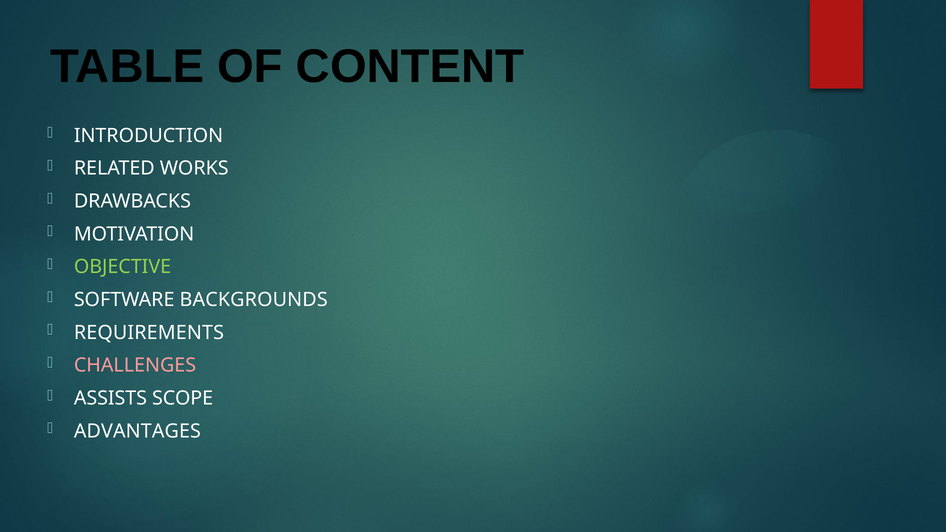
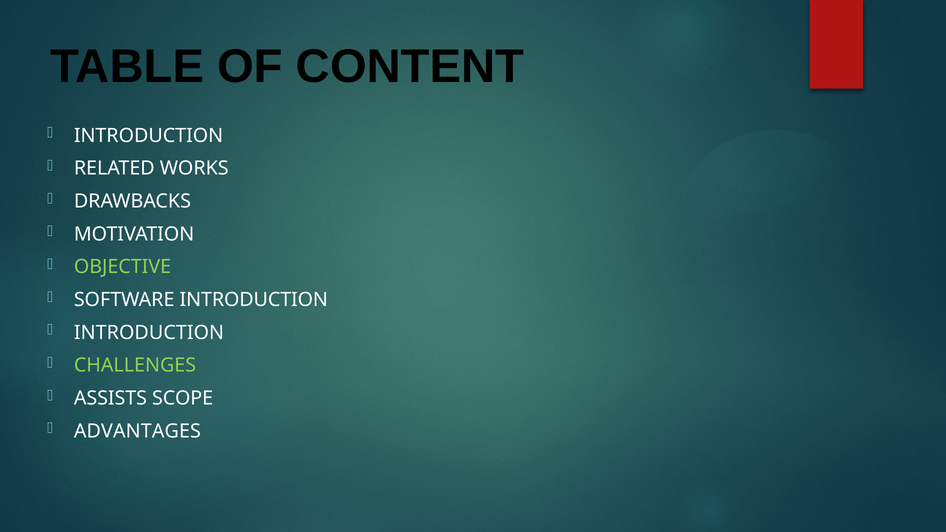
SOFTWARE BACKGROUNDS: BACKGROUNDS -> INTRODUCTION
REQUIREMENTS at (149, 333): REQUIREMENTS -> INTRODUCTION
CHALLENGES colour: pink -> light green
